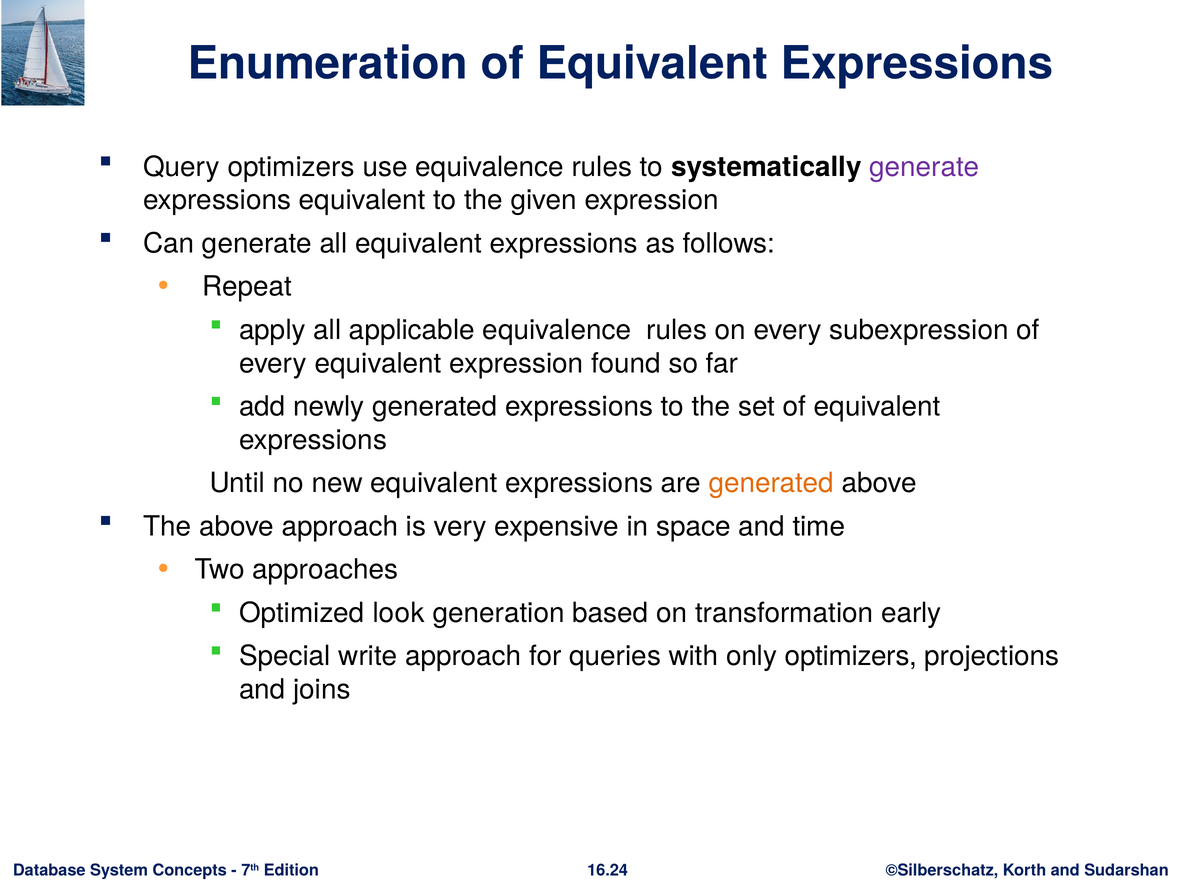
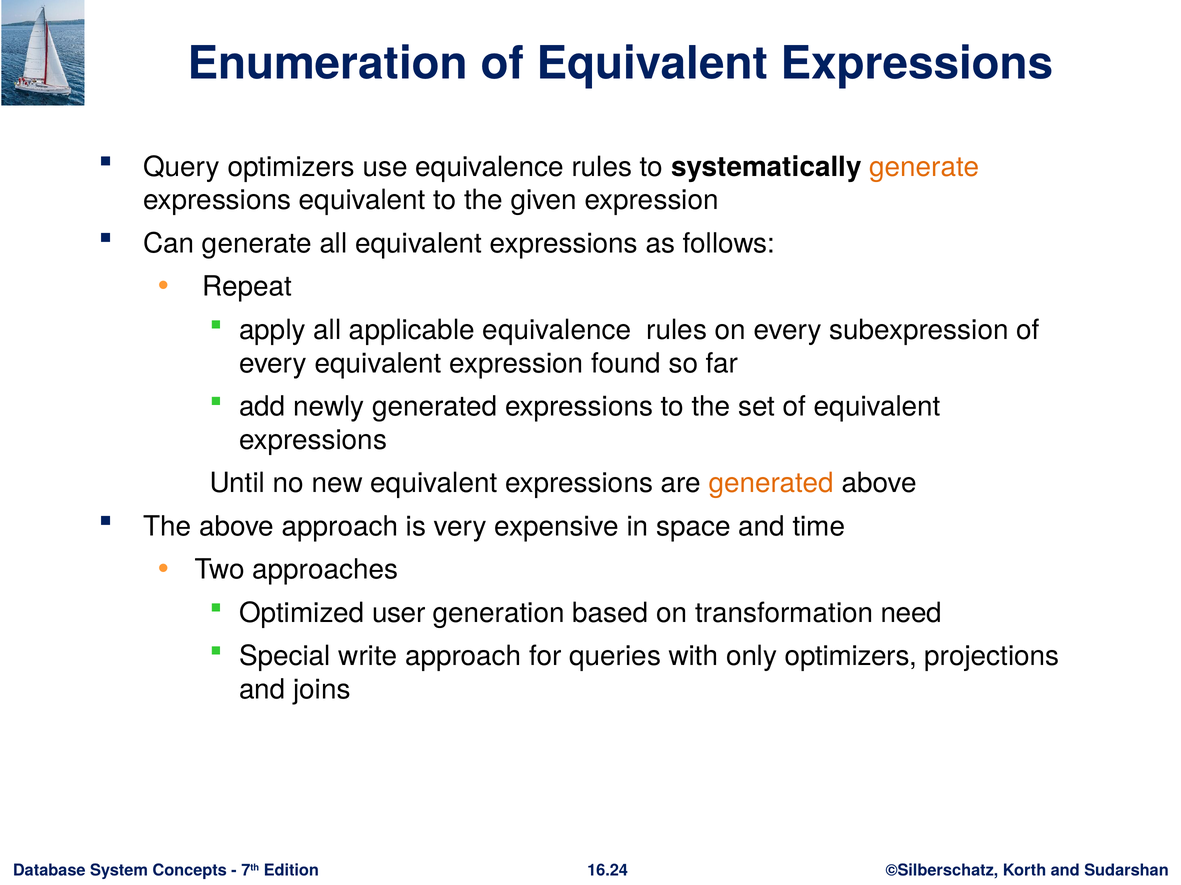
generate at (924, 167) colour: purple -> orange
look: look -> user
early: early -> need
